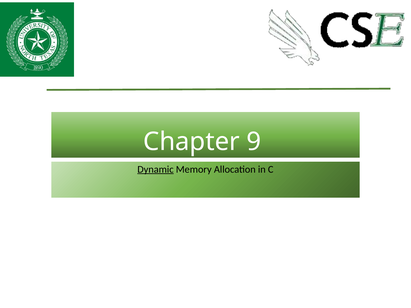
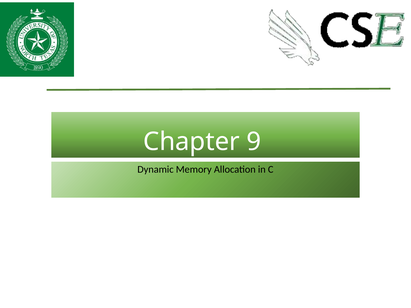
Dynamic underline: present -> none
